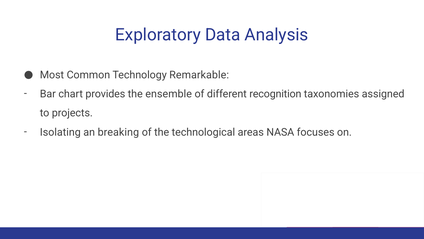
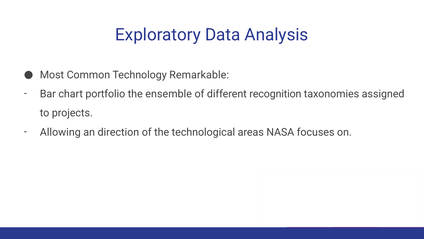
provides: provides -> portfolio
Isolating: Isolating -> Allowing
breaking: breaking -> direction
